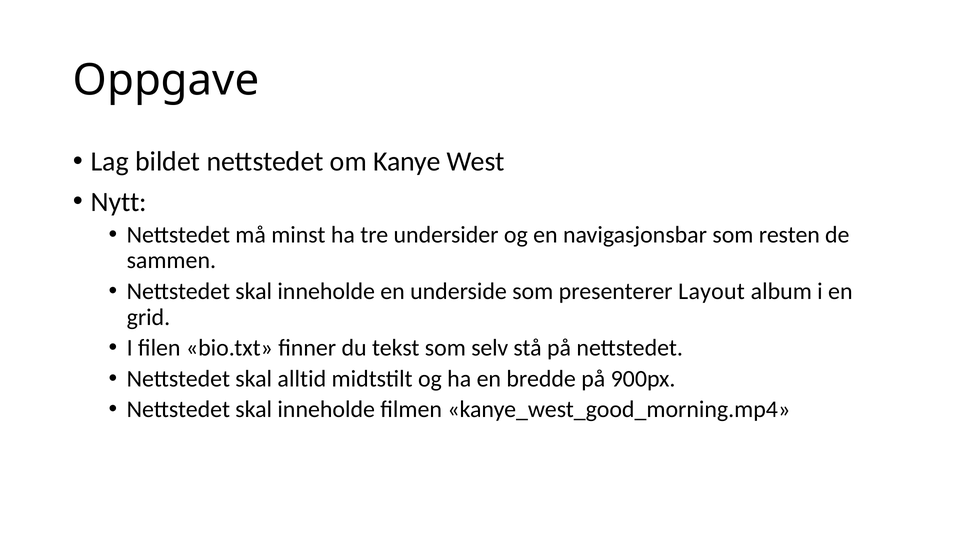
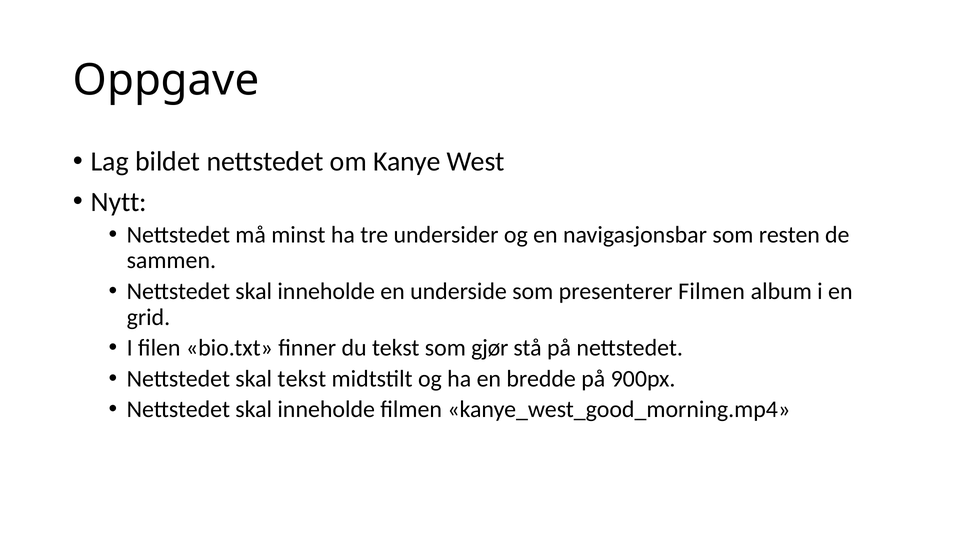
presenterer Layout: Layout -> Filmen
selv: selv -> gjør
skal alltid: alltid -> tekst
